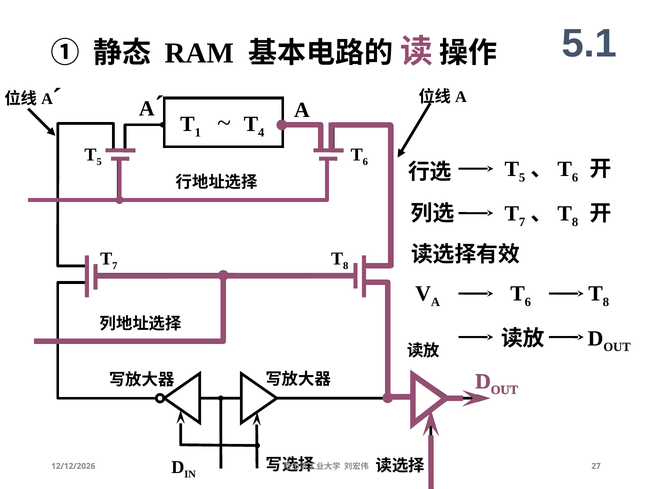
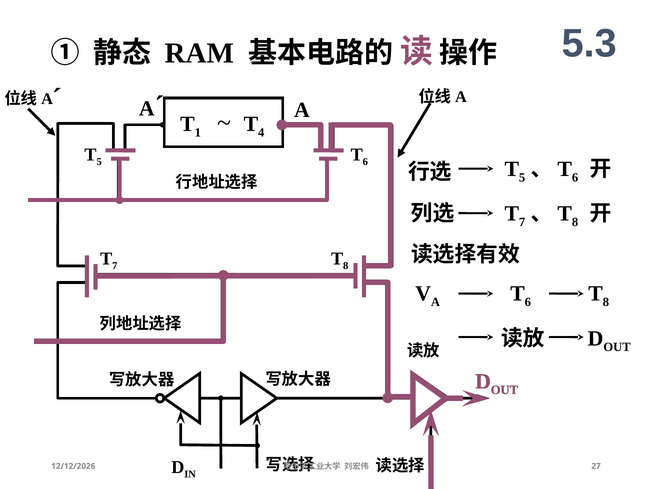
5.1: 5.1 -> 5.3
